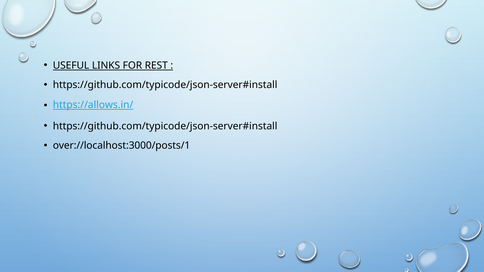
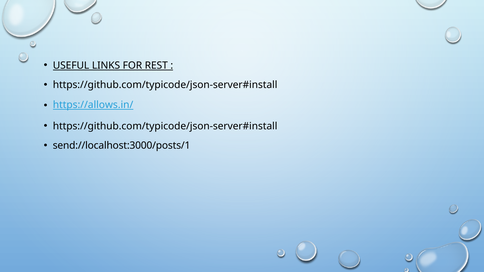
over://localhost:3000/posts/1: over://localhost:3000/posts/1 -> send://localhost:3000/posts/1
